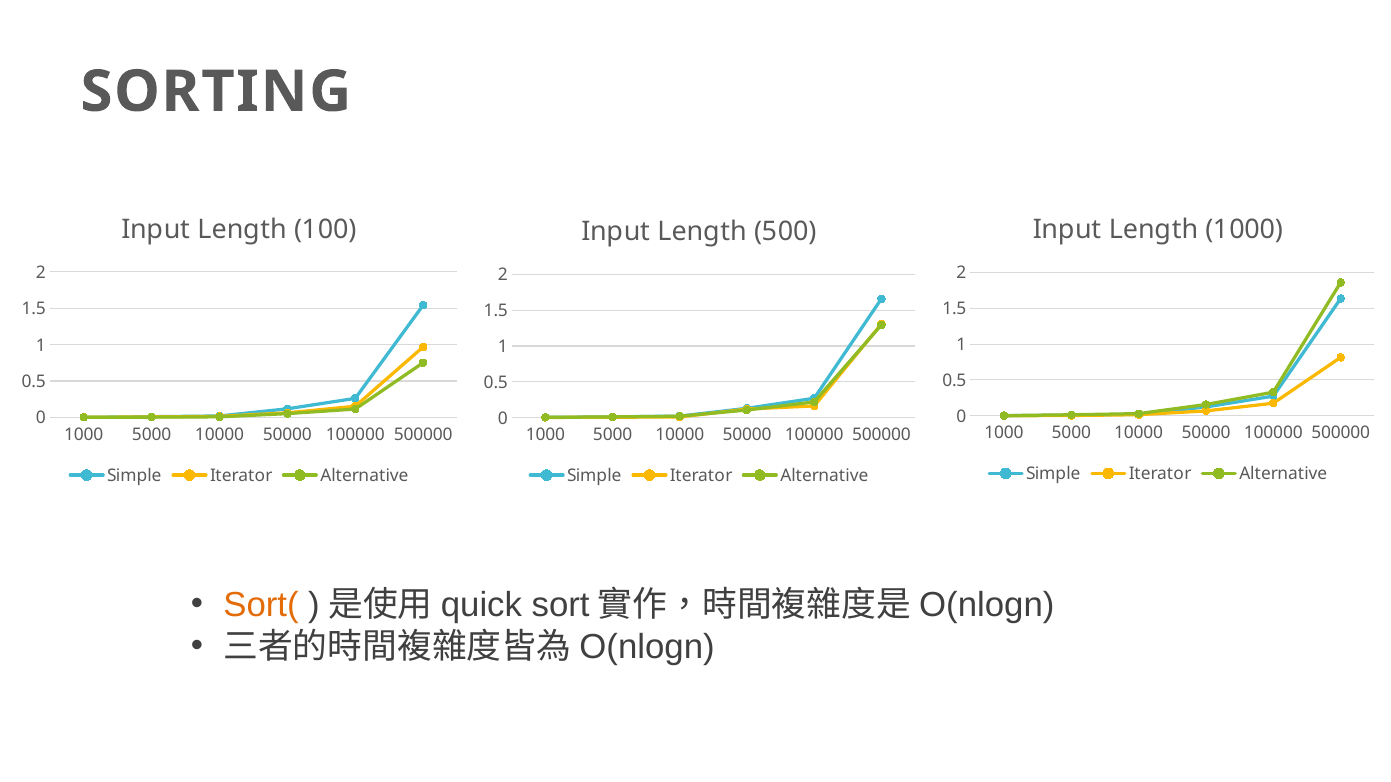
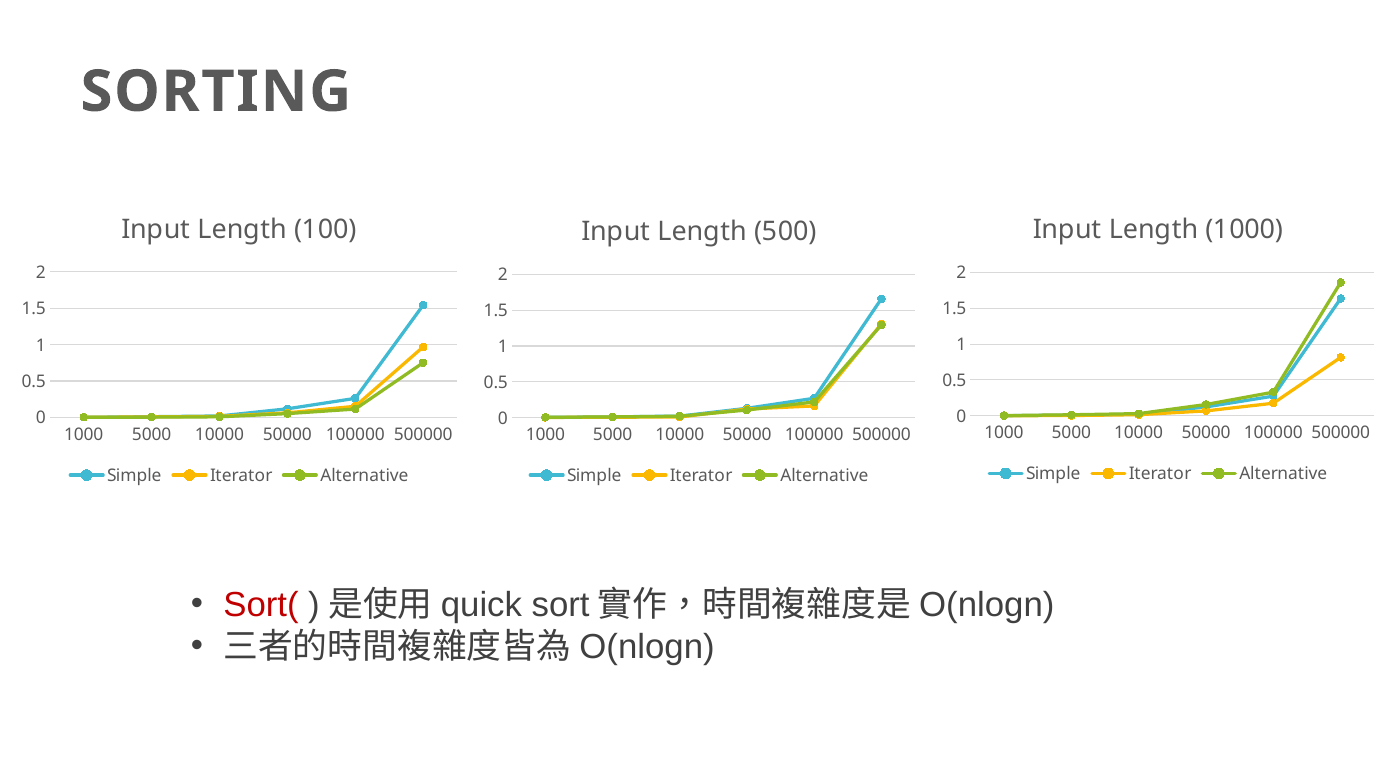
Sort( colour: orange -> red
